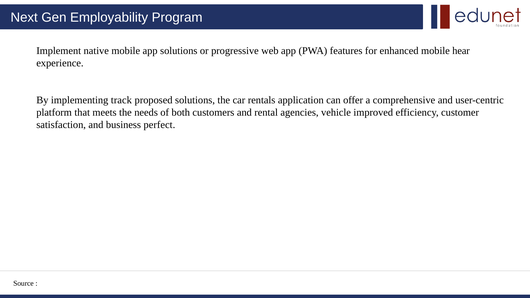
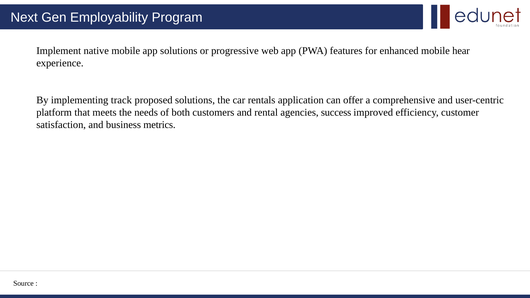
vehicle: vehicle -> success
perfect: perfect -> metrics
